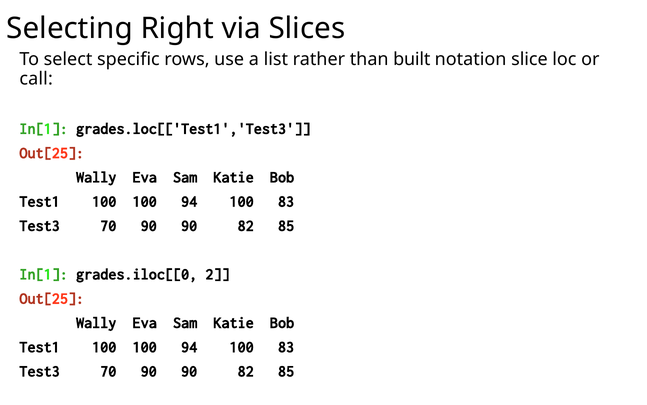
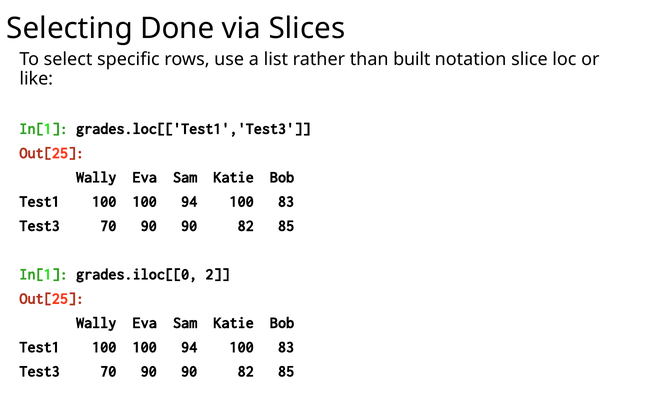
Right: Right -> Done
call: call -> like
